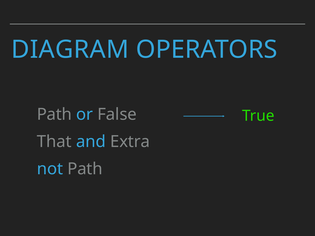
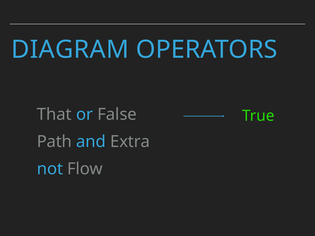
Path at (54, 114): Path -> That
That: That -> Path
not Path: Path -> Flow
